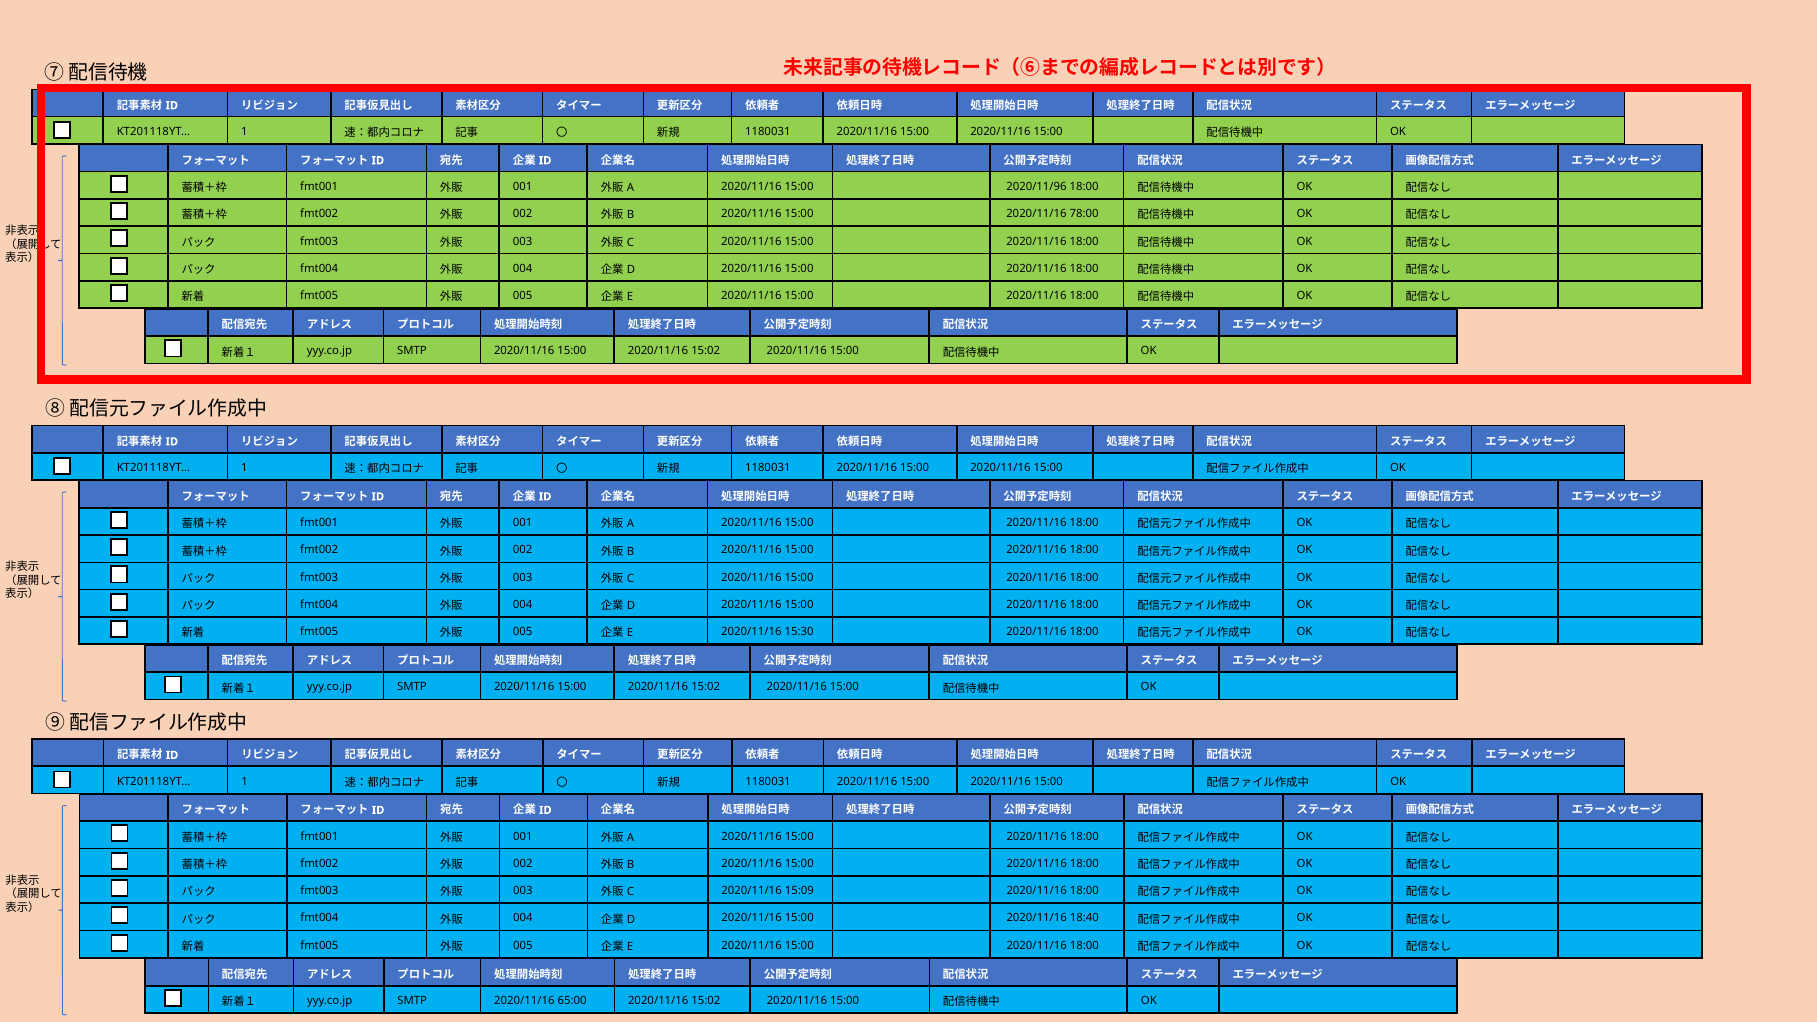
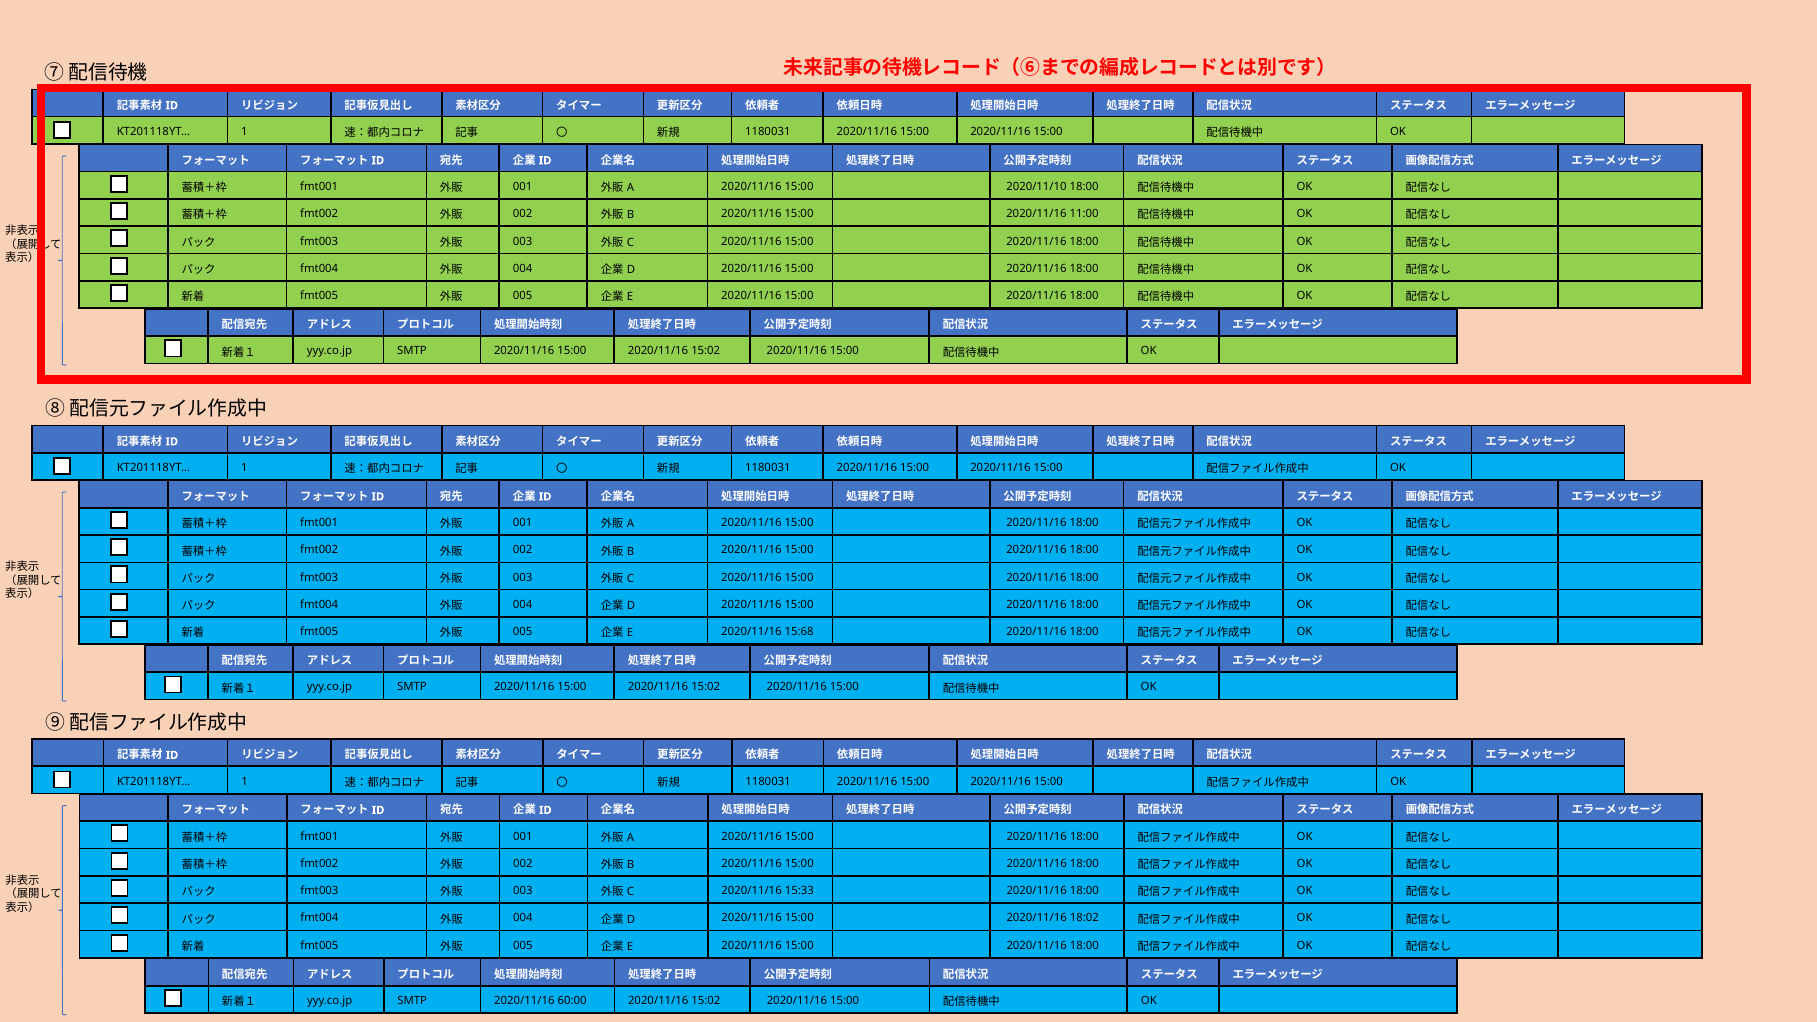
2020/11/96: 2020/11/96 -> 2020/11/10
78:00: 78:00 -> 11:00
15:30: 15:30 -> 15:68
15:09: 15:09 -> 15:33
18:40: 18:40 -> 18:02
65:00: 65:00 -> 60:00
